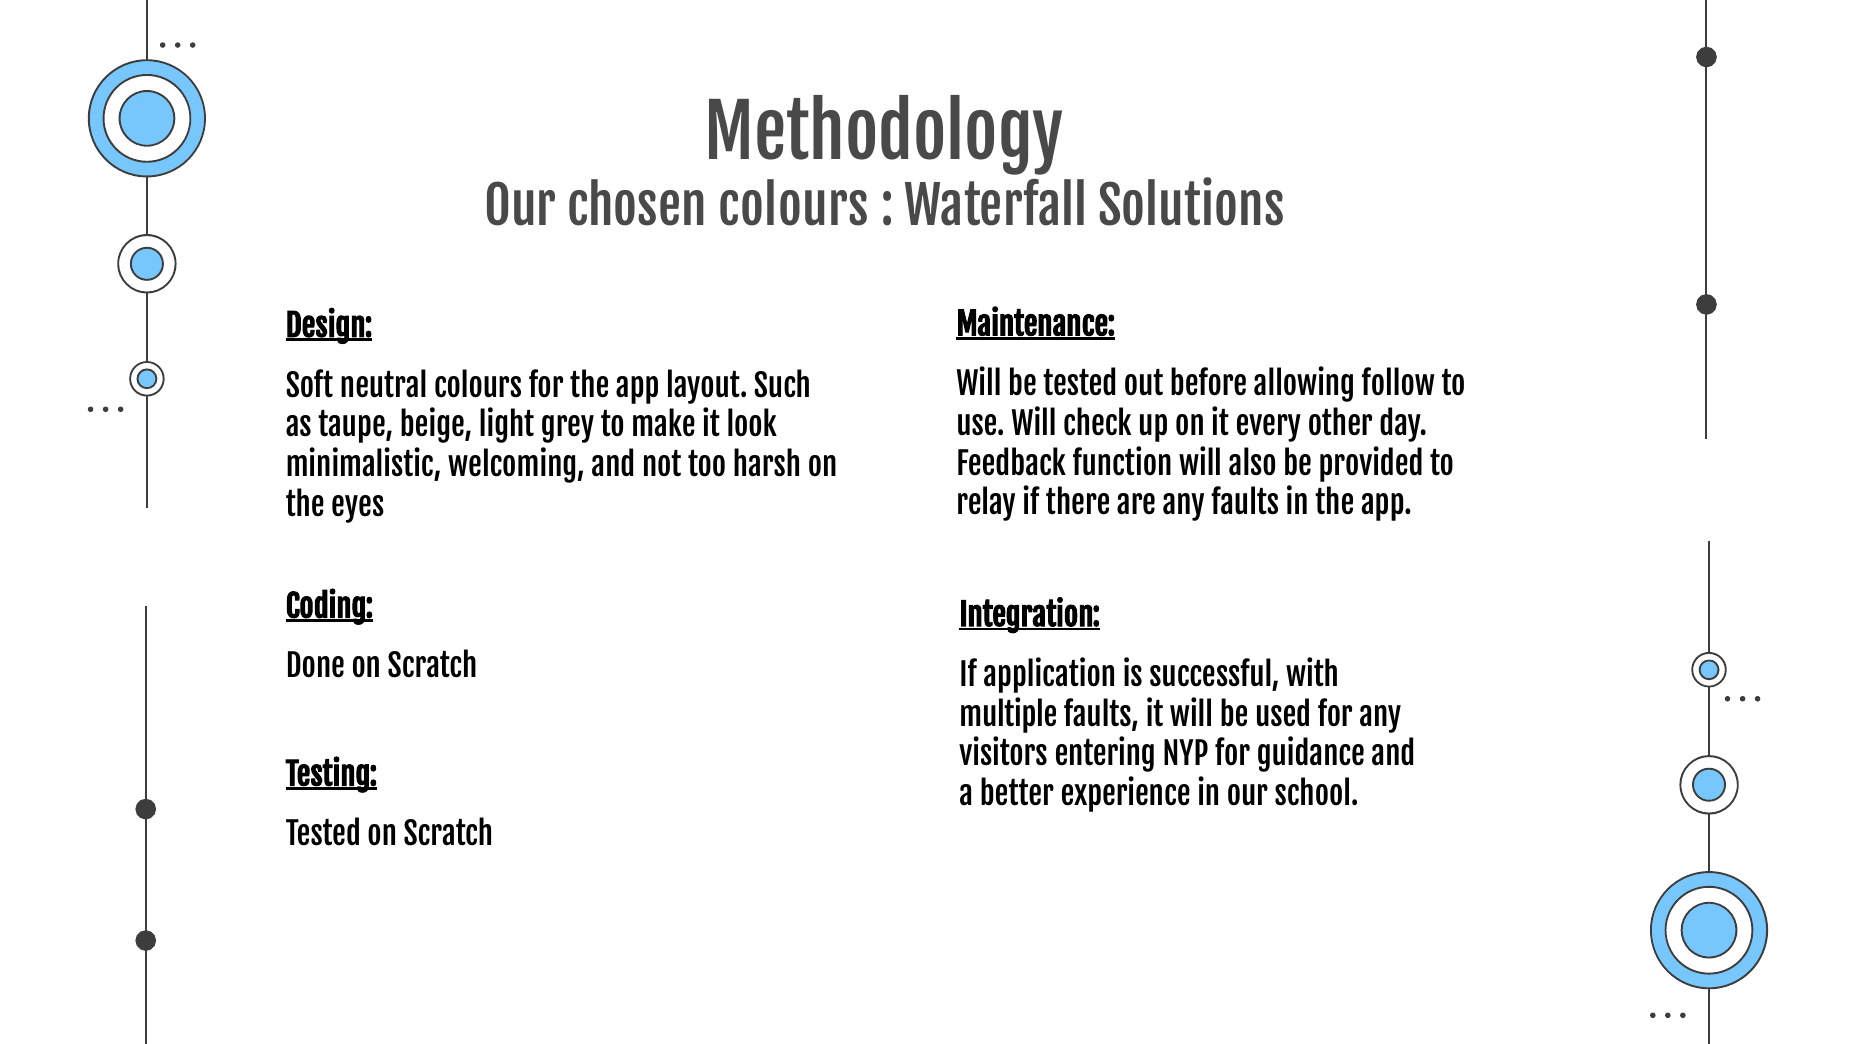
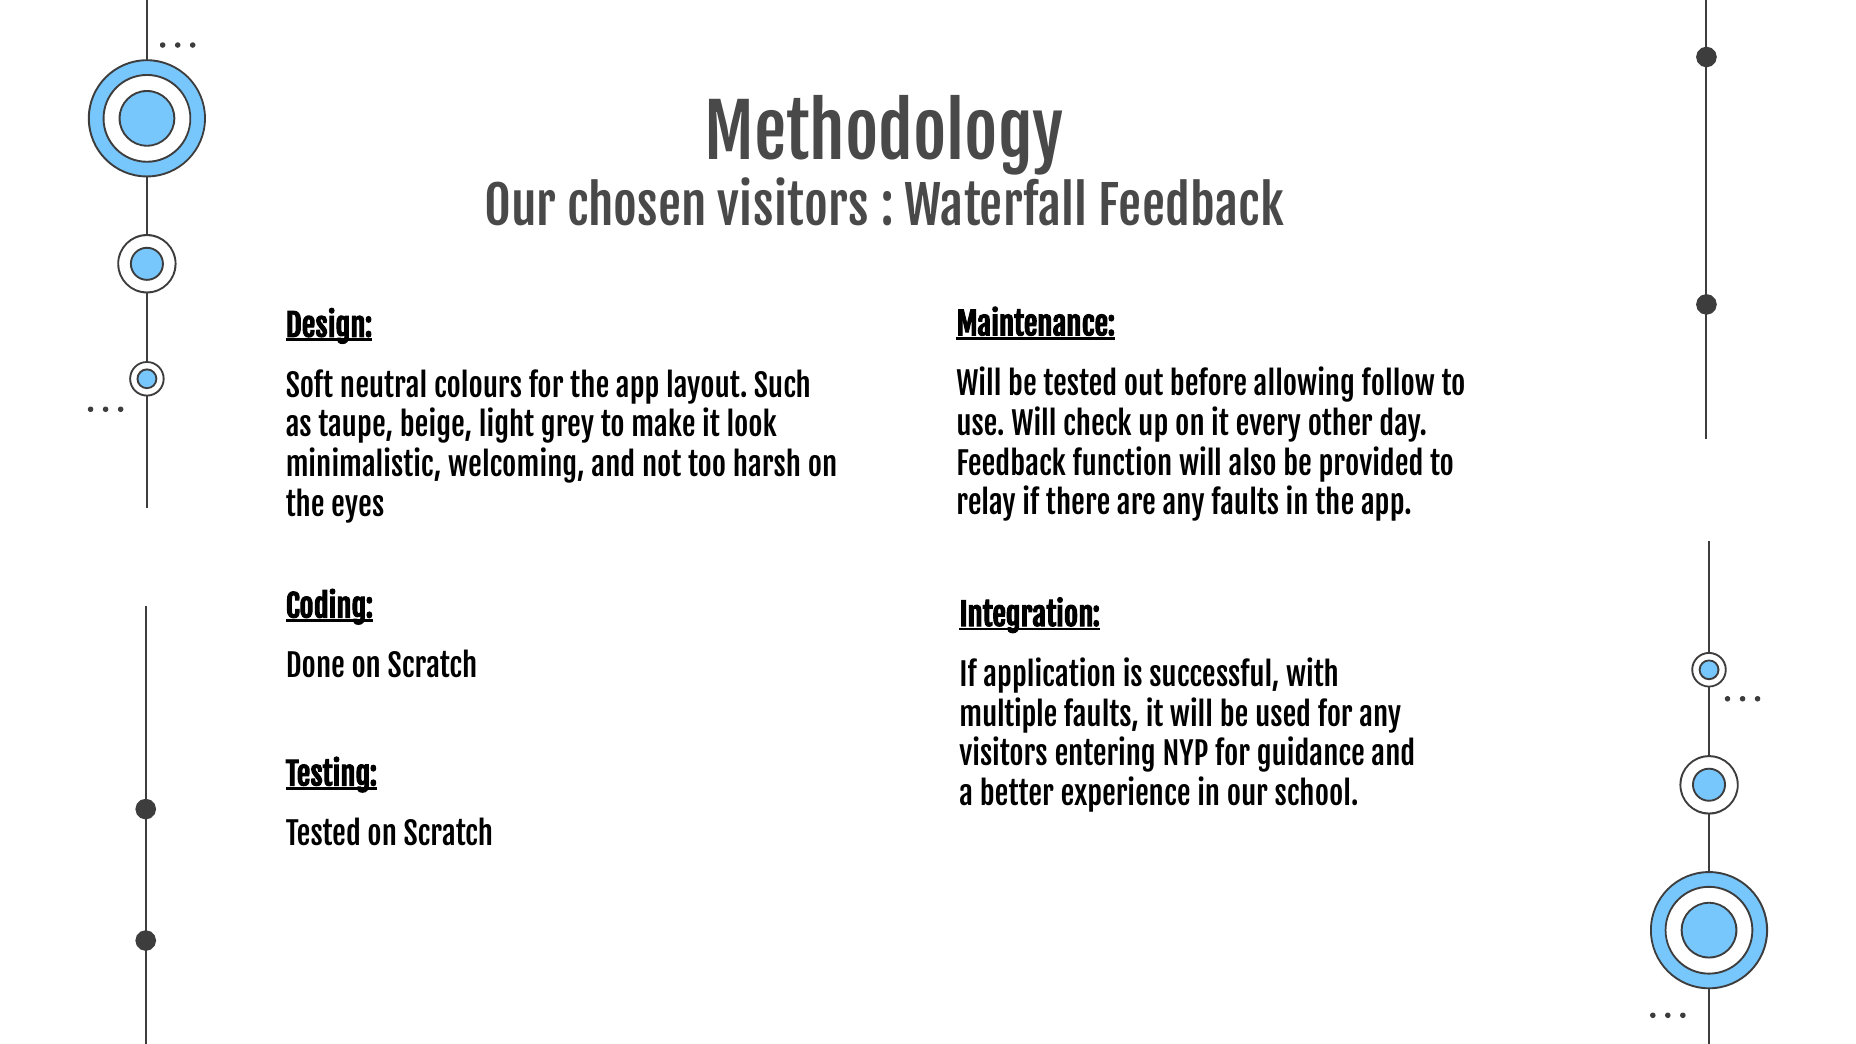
chosen colours: colours -> visitors
Waterfall Solutions: Solutions -> Feedback
